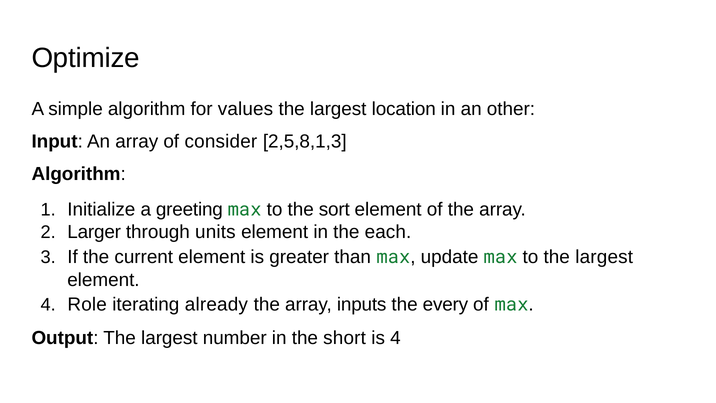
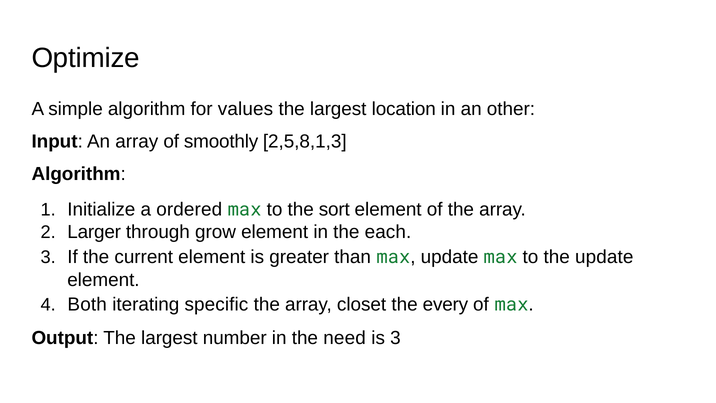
consider: consider -> smoothly
greeting: greeting -> ordered
units: units -> grow
to the largest: largest -> update
Role: Role -> Both
already: already -> specific
inputs: inputs -> closet
short: short -> need
is 4: 4 -> 3
